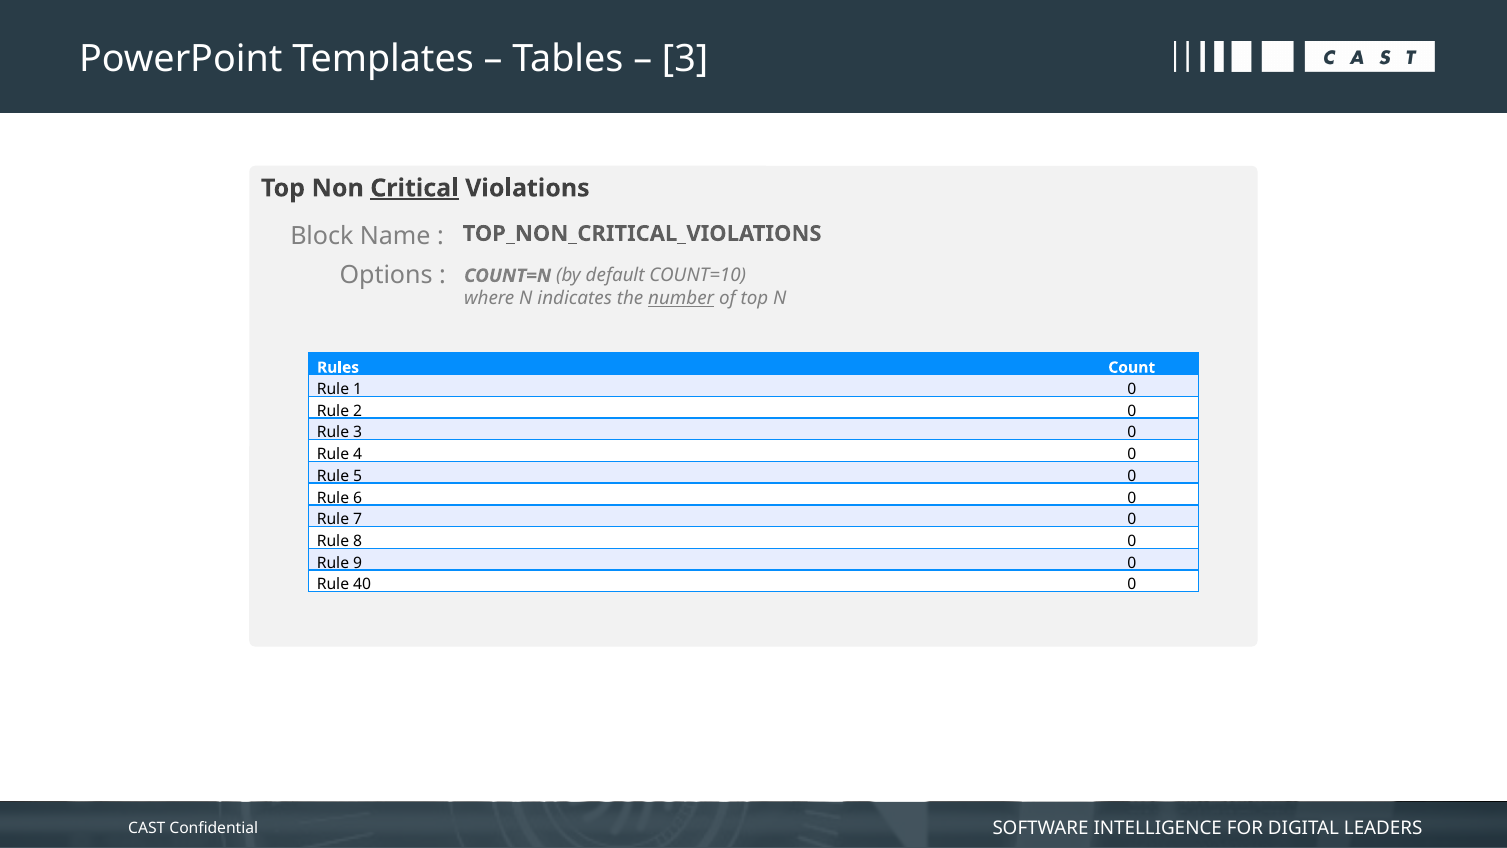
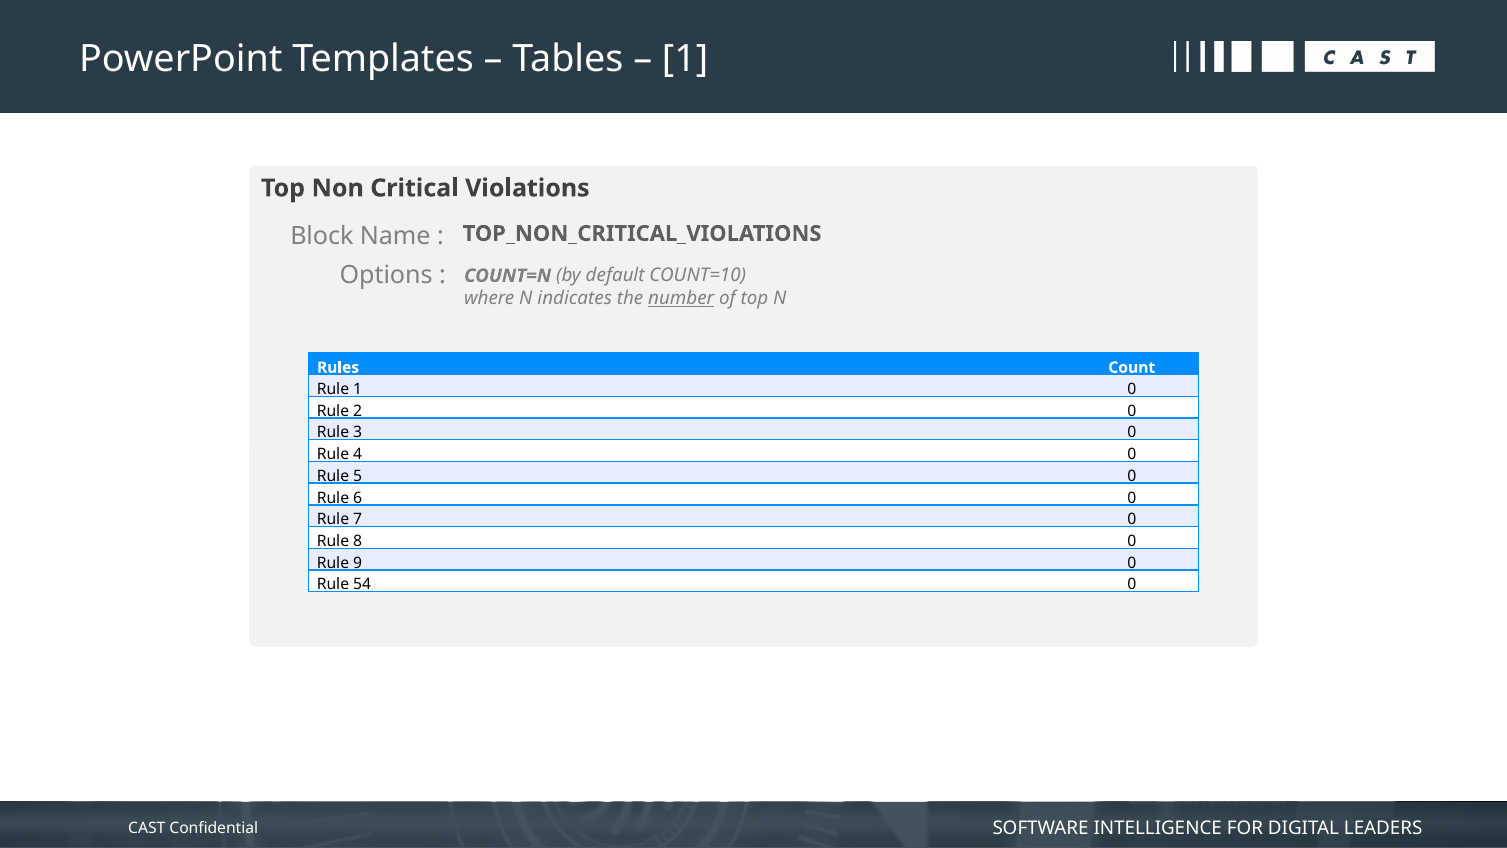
3 at (685, 59): 3 -> 1
Critical underline: present -> none
40: 40 -> 54
